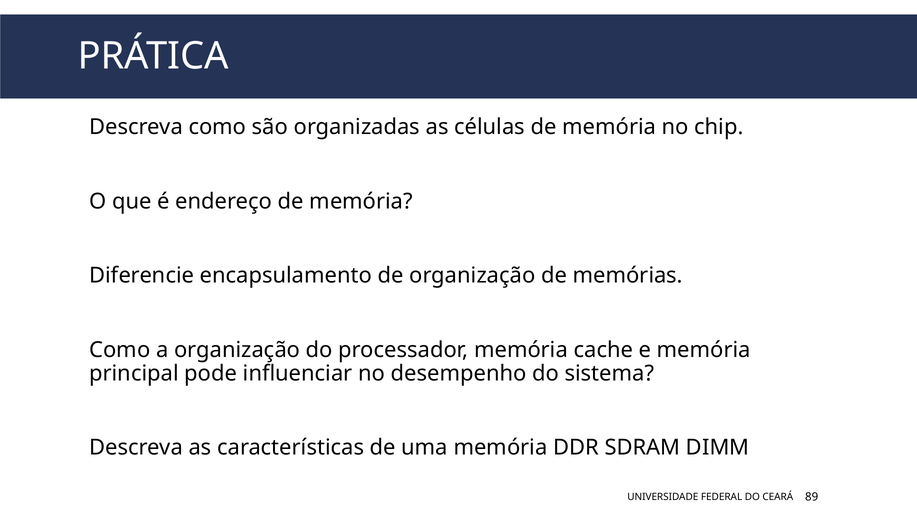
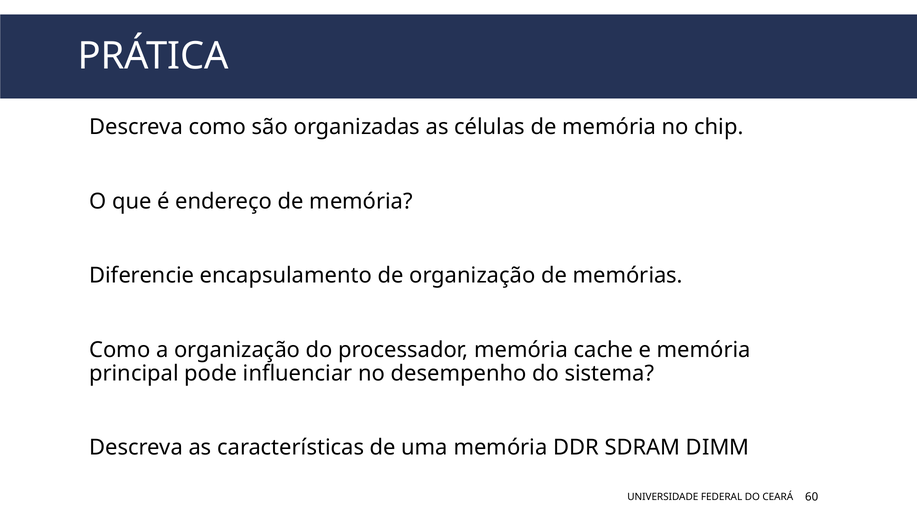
89: 89 -> 60
